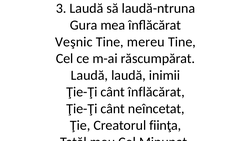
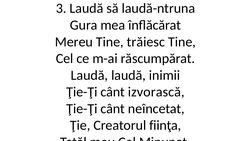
Veşnic: Veşnic -> Mereu
mereu: mereu -> trăiesc
cânt înflăcărat: înflăcărat -> izvorască
